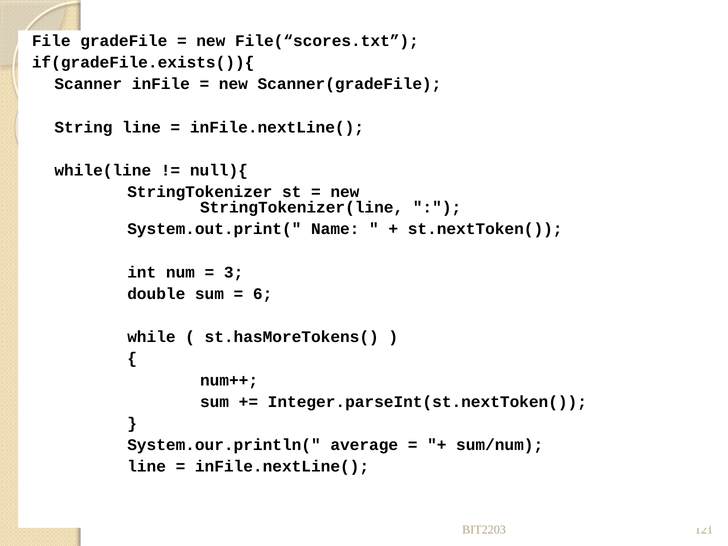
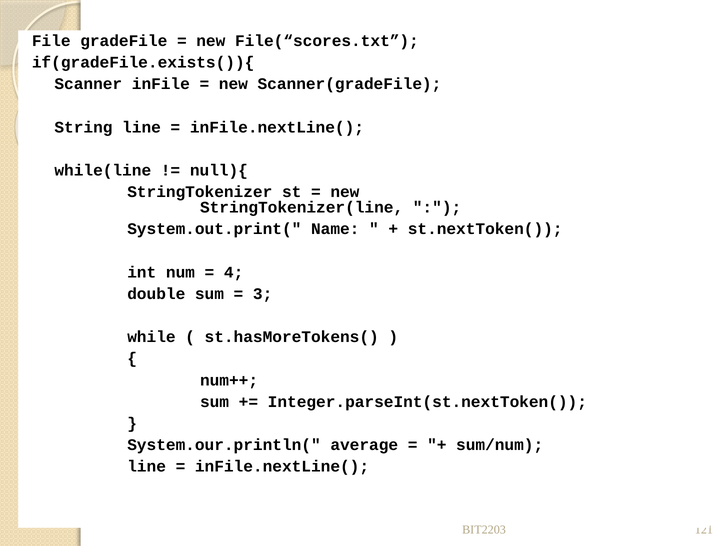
3: 3 -> 4
6: 6 -> 3
